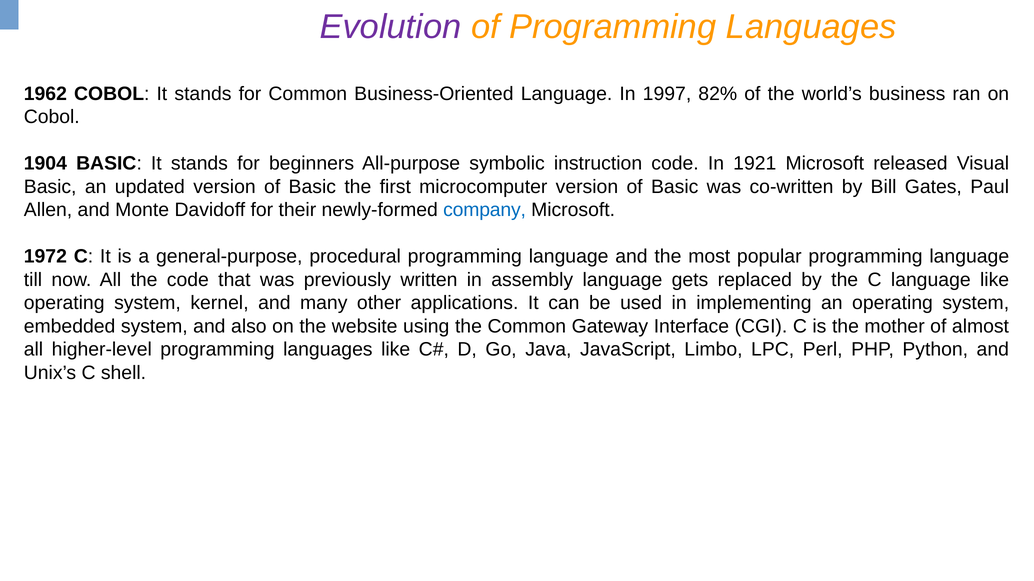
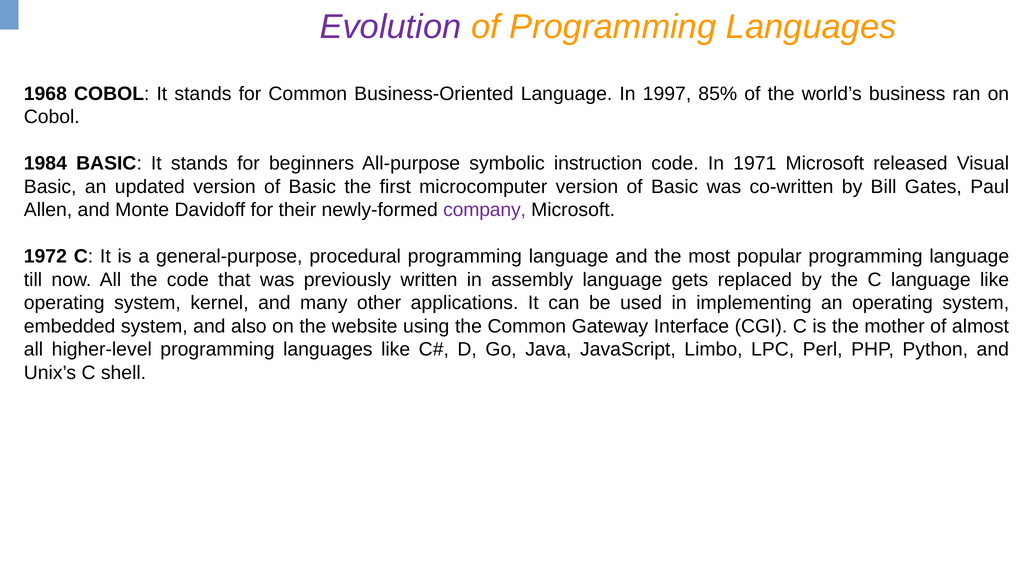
1962: 1962 -> 1968
82%: 82% -> 85%
1904: 1904 -> 1984
1921: 1921 -> 1971
company colour: blue -> purple
